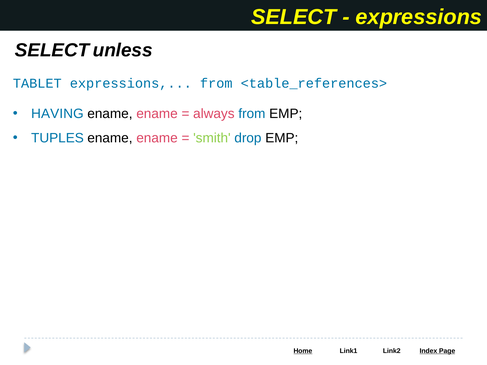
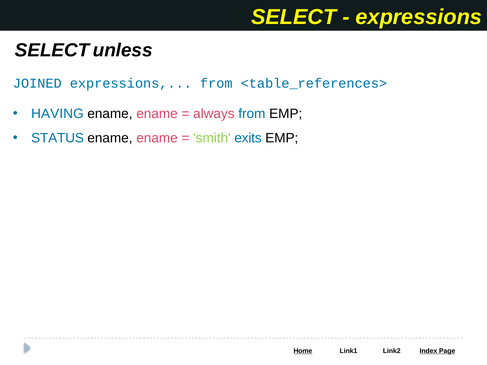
TABLET: TABLET -> JOINED
TUPLES: TUPLES -> STATUS
drop: drop -> exits
